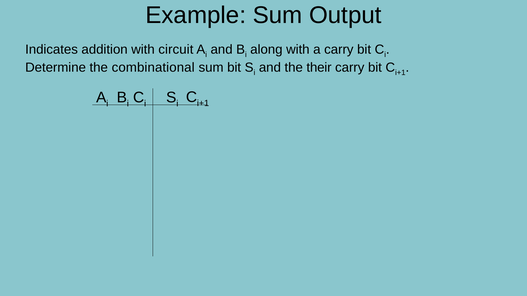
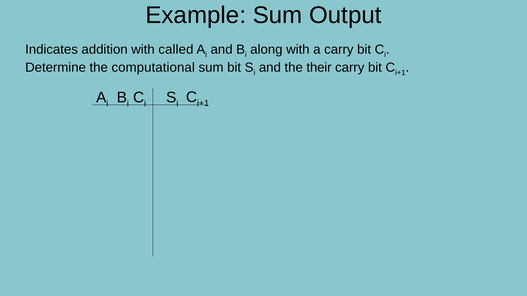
circuit: circuit -> called
combinational: combinational -> computational
